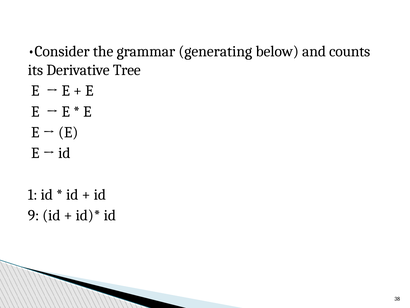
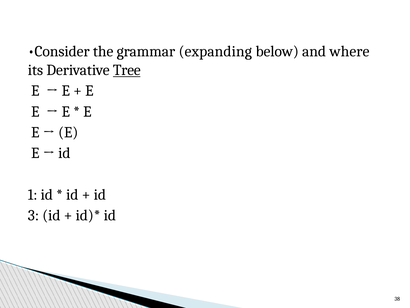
generating: generating -> expanding
counts: counts -> where
Tree underline: none -> present
9: 9 -> 3
